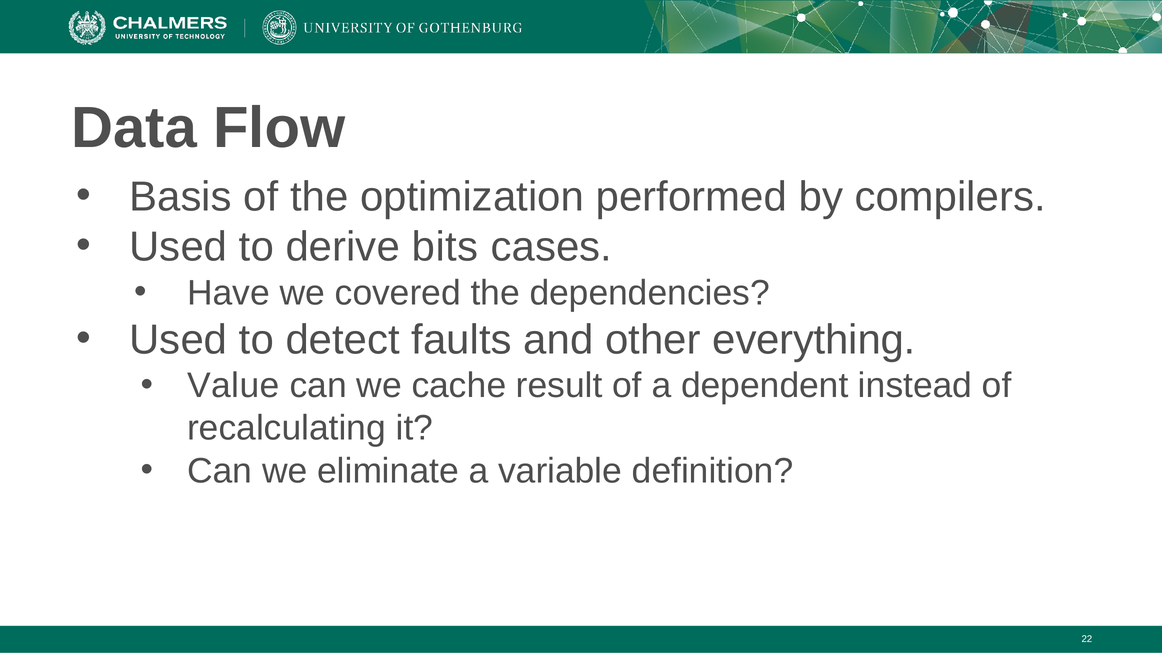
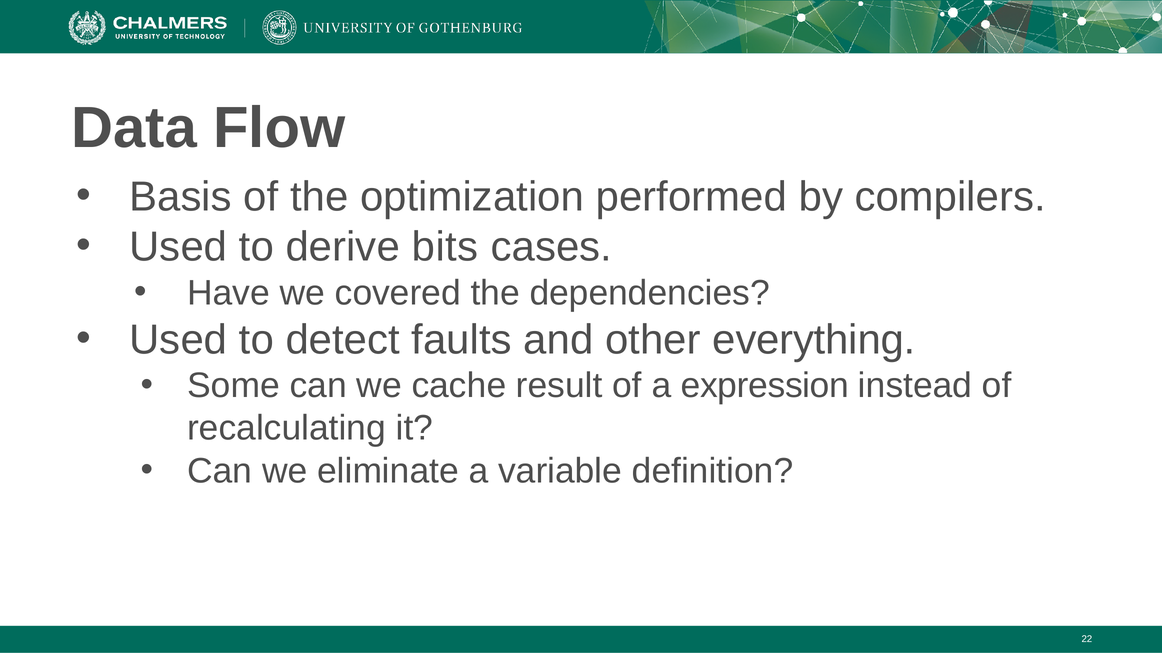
Value: Value -> Some
dependent: dependent -> expression
